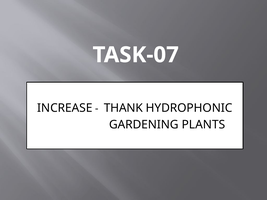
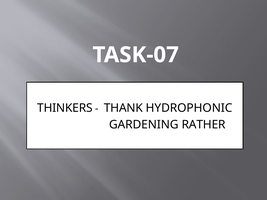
INCREASE: INCREASE -> THINKERS
PLANTS: PLANTS -> RATHER
